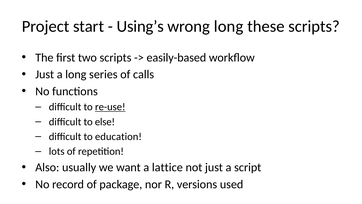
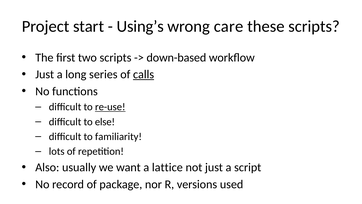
wrong long: long -> care
easily-based: easily-based -> down-based
calls underline: none -> present
education: education -> familiarity
